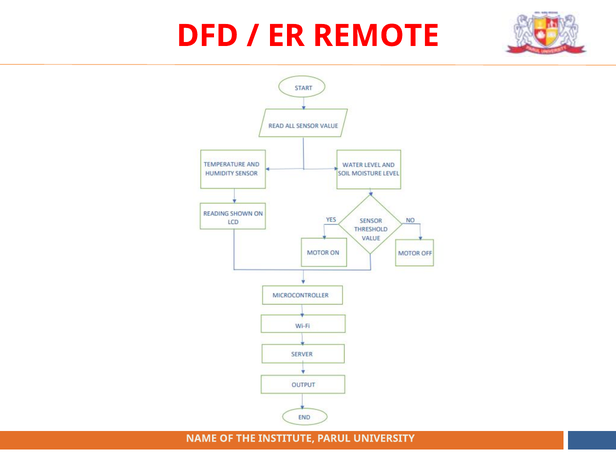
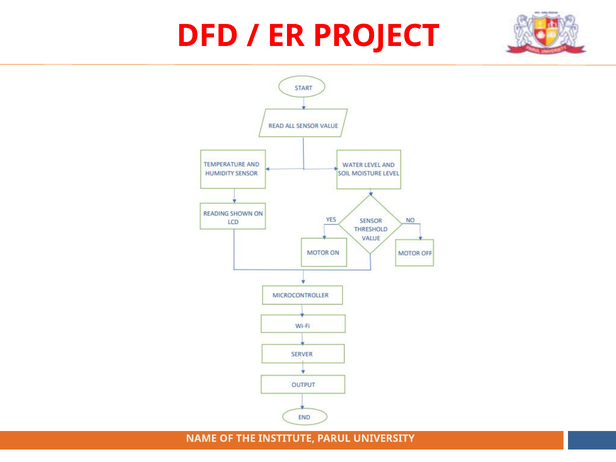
REMOTE: REMOTE -> PROJECT
